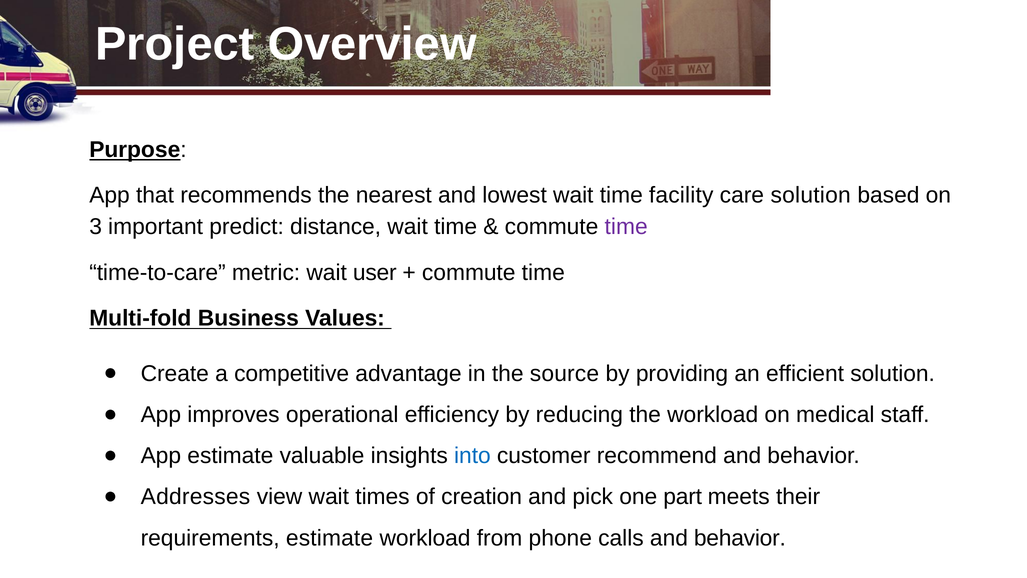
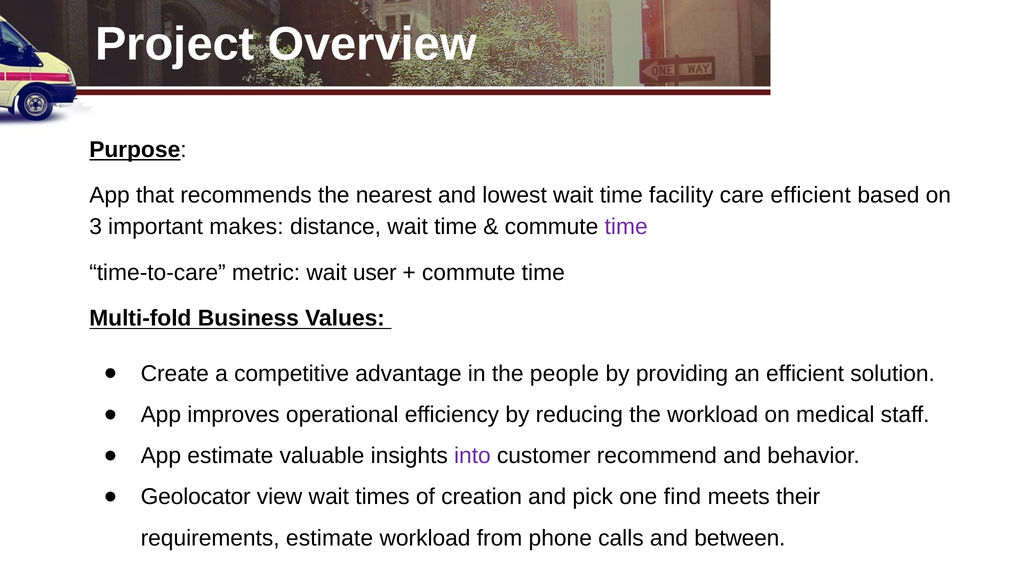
care solution: solution -> efficient
predict: predict -> makes
source: source -> people
into colour: blue -> purple
Addresses: Addresses -> Geolocator
part: part -> find
calls and behavior: behavior -> between
